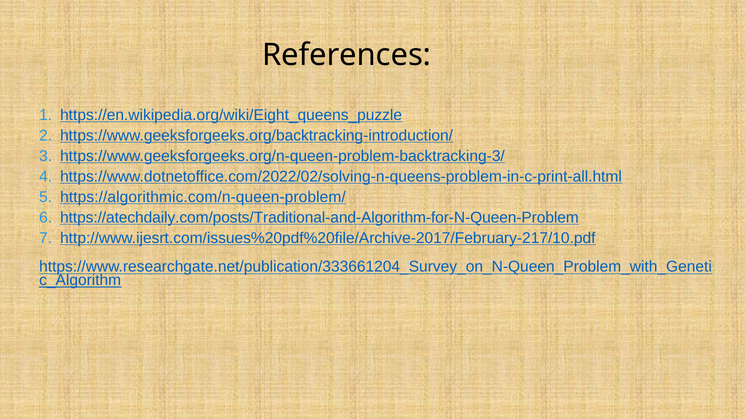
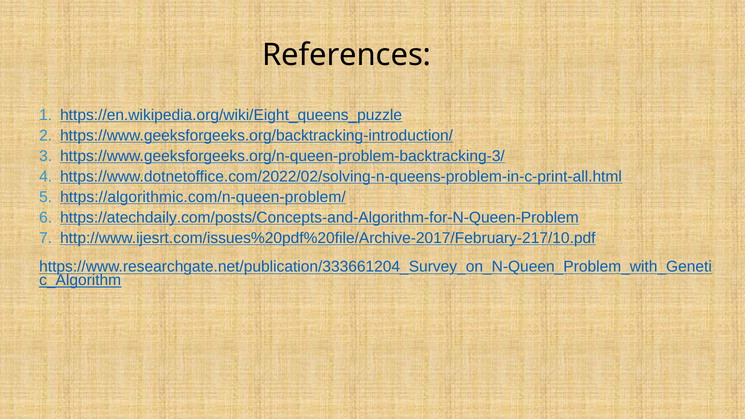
https://atechdaily.com/posts/Traditional-and-Algorithm-for-N-Queen-Problem: https://atechdaily.com/posts/Traditional-and-Algorithm-for-N-Queen-Problem -> https://atechdaily.com/posts/Concepts-and-Algorithm-for-N-Queen-Problem
